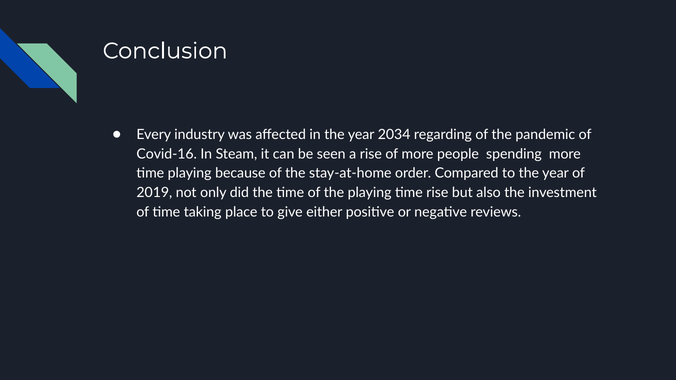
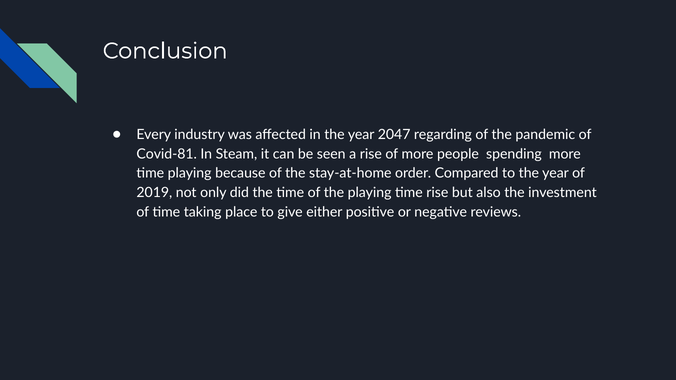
2034: 2034 -> 2047
Covid-16: Covid-16 -> Covid-81
